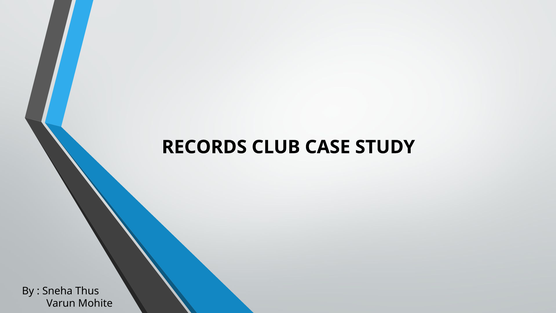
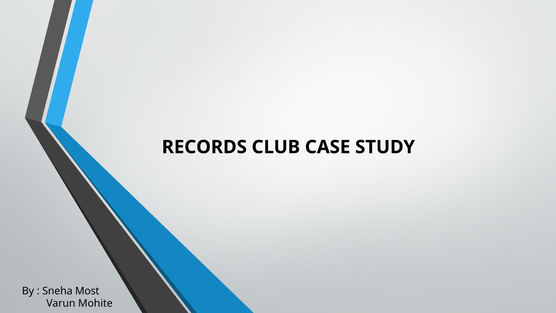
Thus: Thus -> Most
